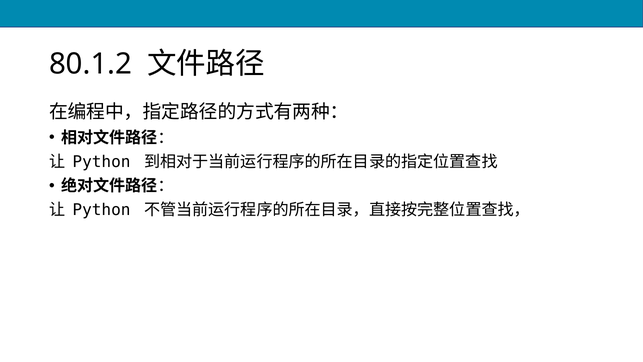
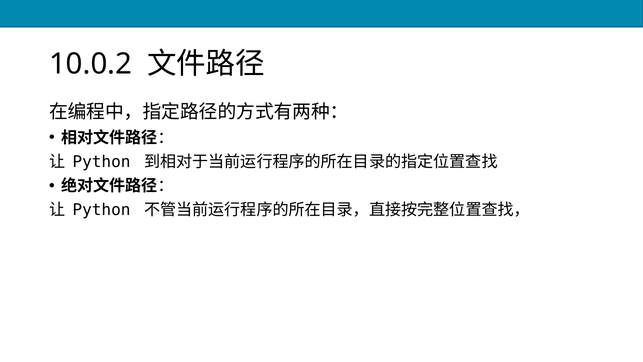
80.1.2: 80.1.2 -> 10.0.2
